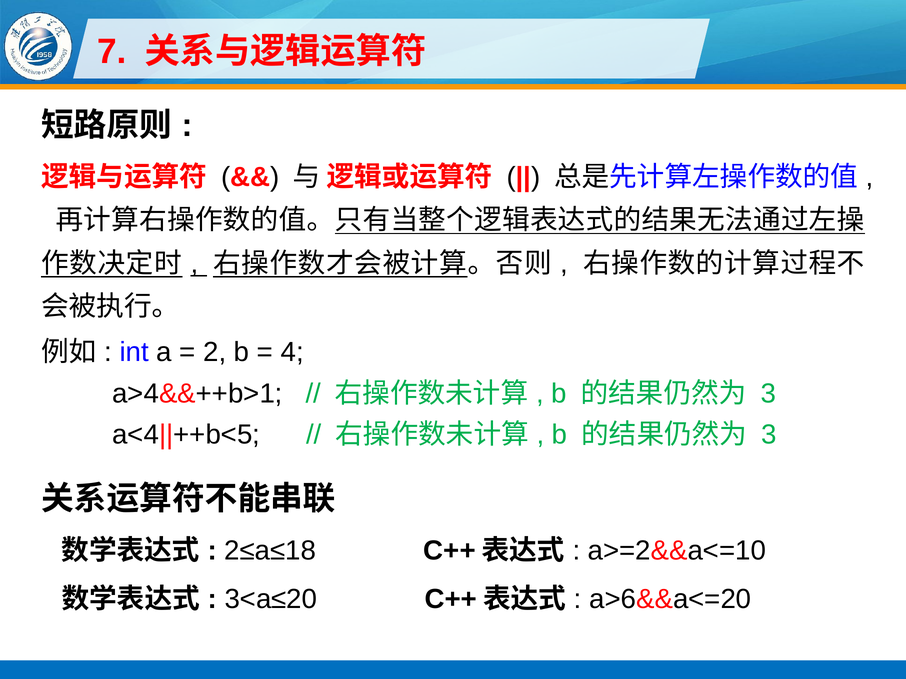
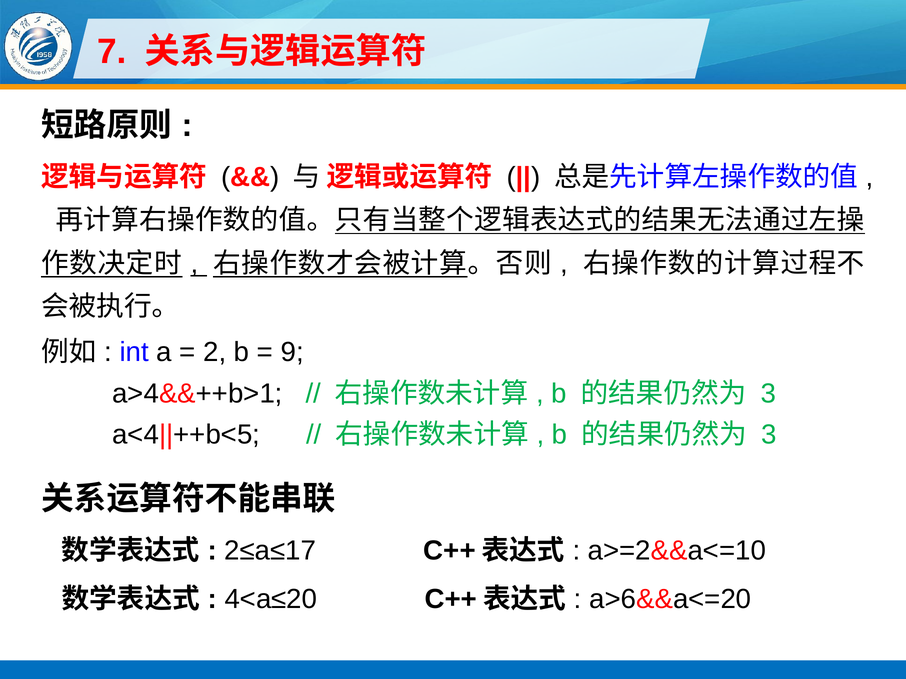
4: 4 -> 9
2≤a≤18: 2≤a≤18 -> 2≤a≤17
3<a≤20: 3<a≤20 -> 4<a≤20
